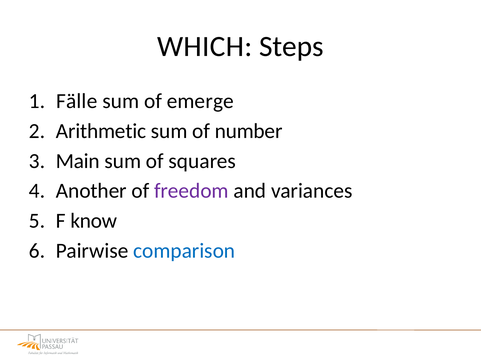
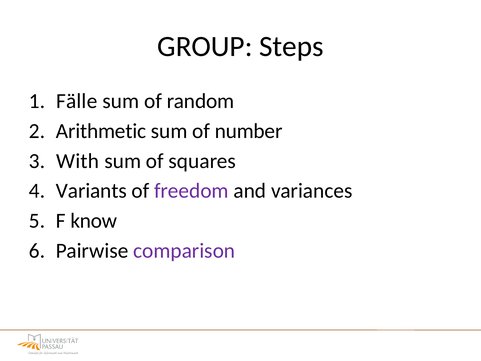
WHICH: WHICH -> GROUP
emerge: emerge -> random
Main: Main -> With
Another: Another -> Variants
comparison colour: blue -> purple
